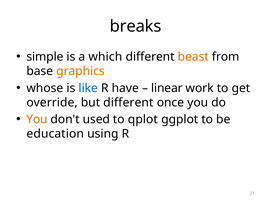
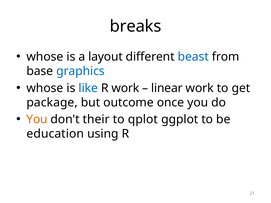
simple at (45, 57): simple -> whose
which: which -> layout
beast colour: orange -> blue
graphics colour: orange -> blue
R have: have -> work
override: override -> package
but different: different -> outcome
used: used -> their
